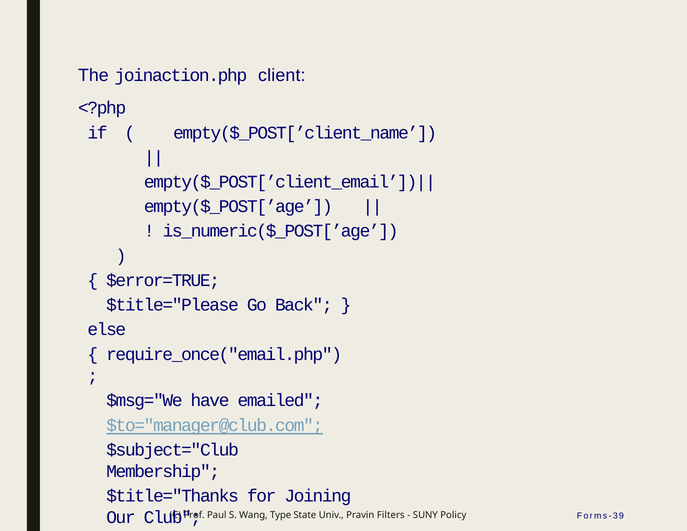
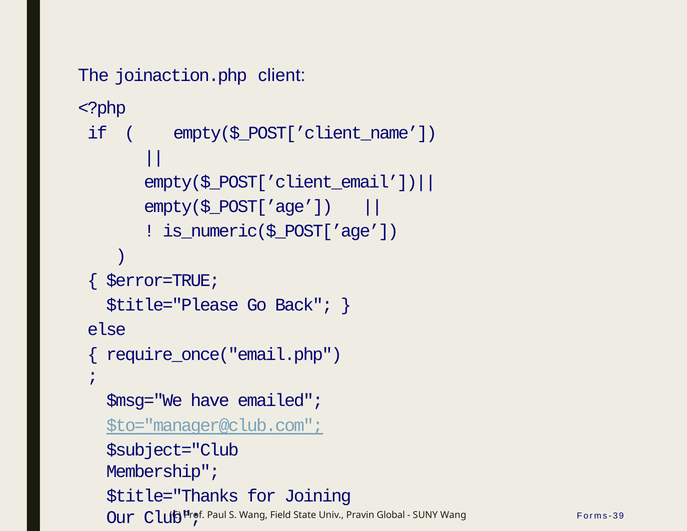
Type: Type -> Field
Filters: Filters -> Global
SUNY Policy: Policy -> Wang
